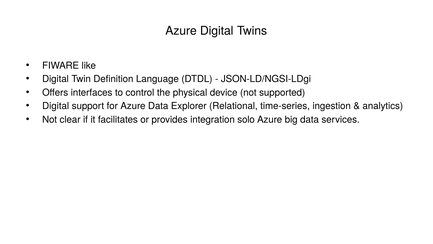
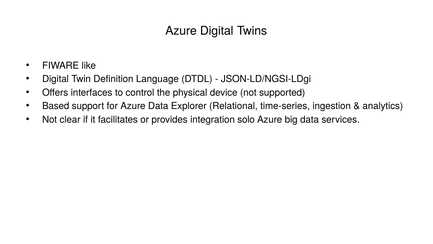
Digital at (56, 106): Digital -> Based
